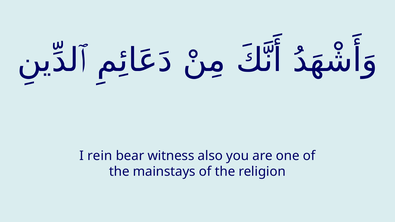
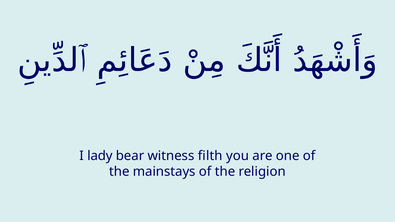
rein: rein -> lady
also: also -> filth
